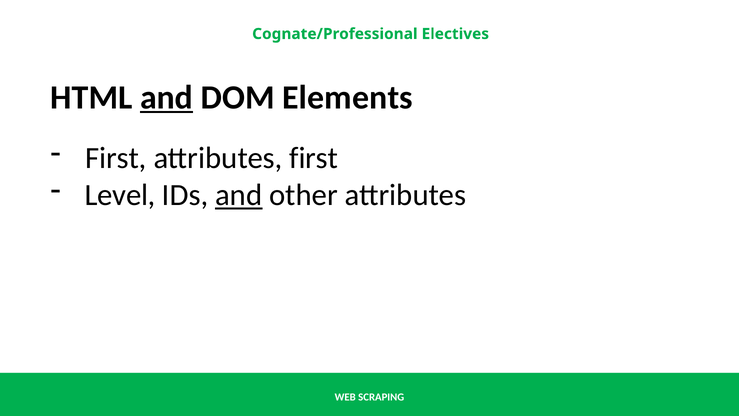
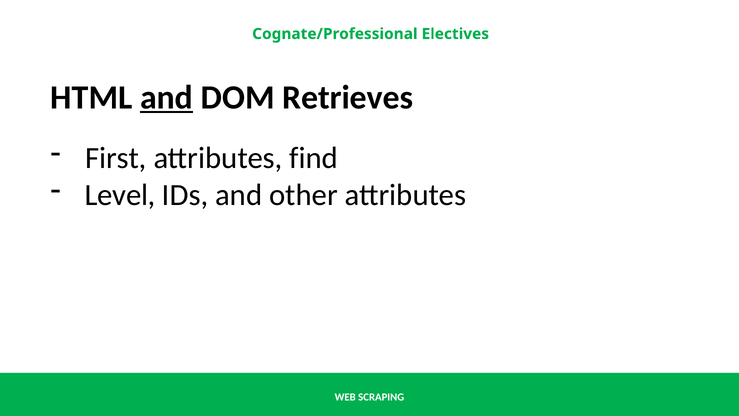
Elements: Elements -> Retrieves
attributes first: first -> find
and at (239, 195) underline: present -> none
